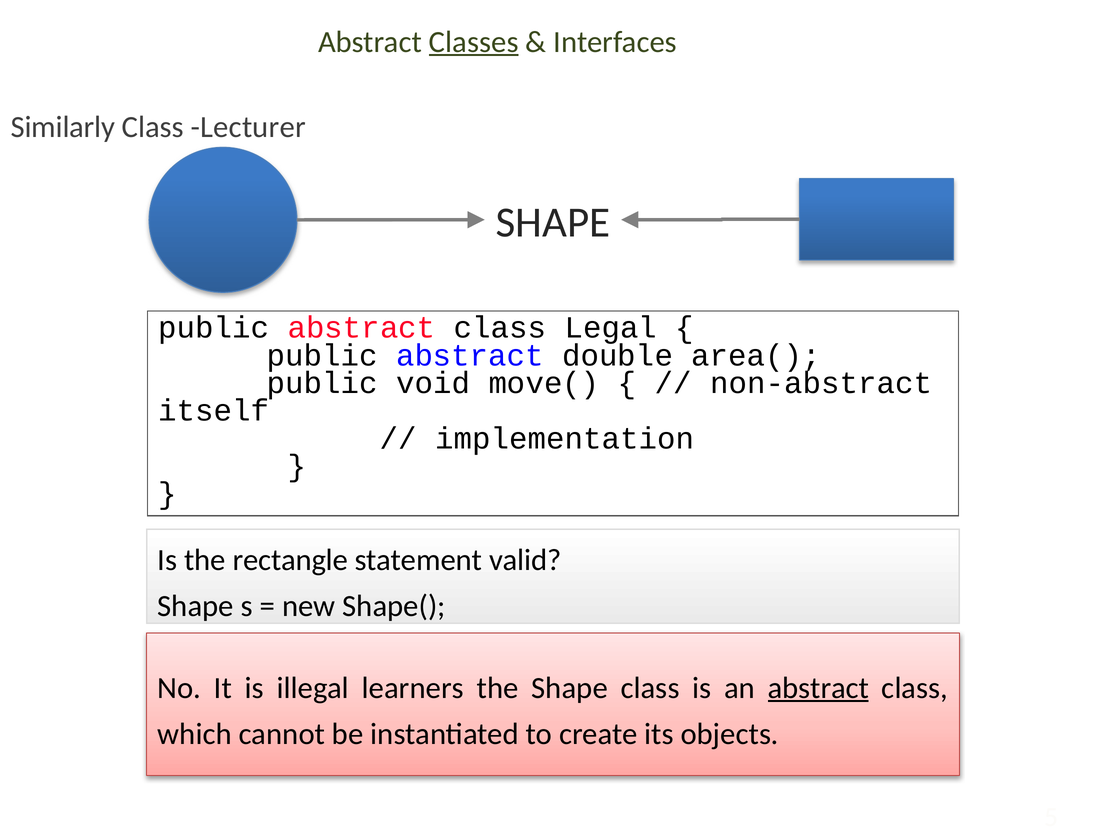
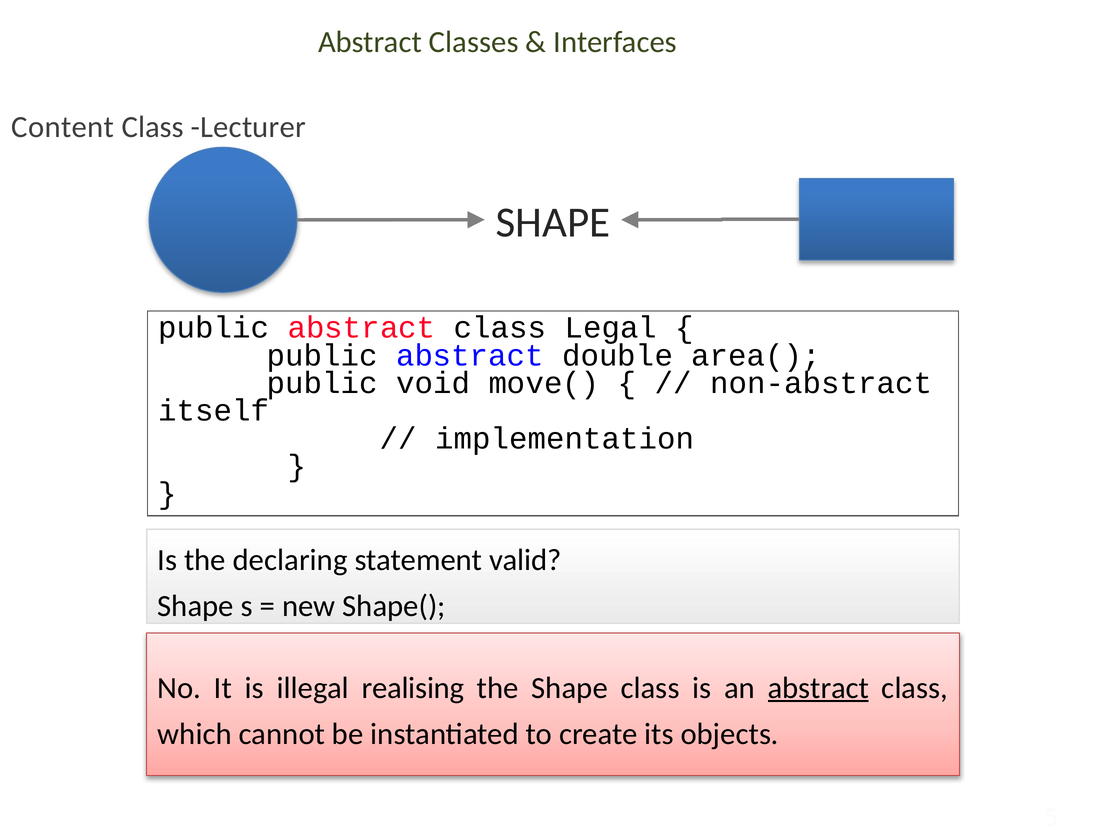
Classes underline: present -> none
Similarly: Similarly -> Content
rectangle: rectangle -> declaring
learners: learners -> realising
